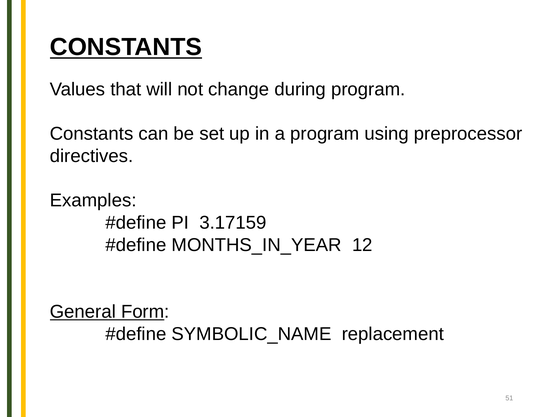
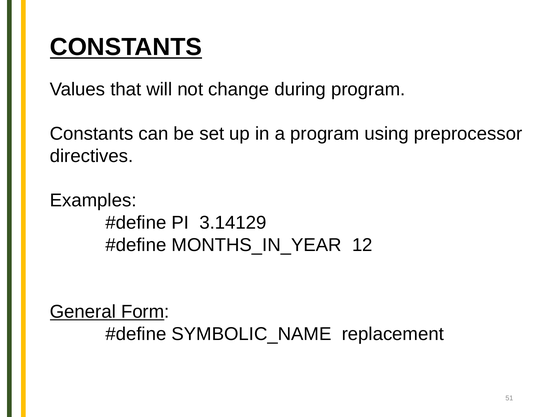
3.17159: 3.17159 -> 3.14129
